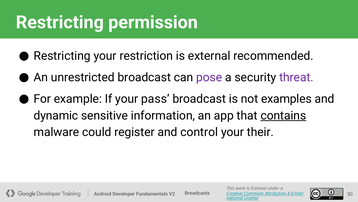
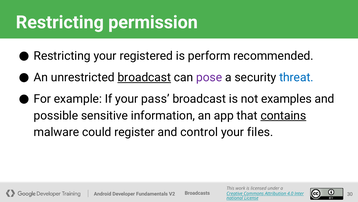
restriction: restriction -> registered
external: external -> perform
broadcast at (144, 77) underline: none -> present
threat colour: purple -> blue
dynamic: dynamic -> possible
their: their -> files
